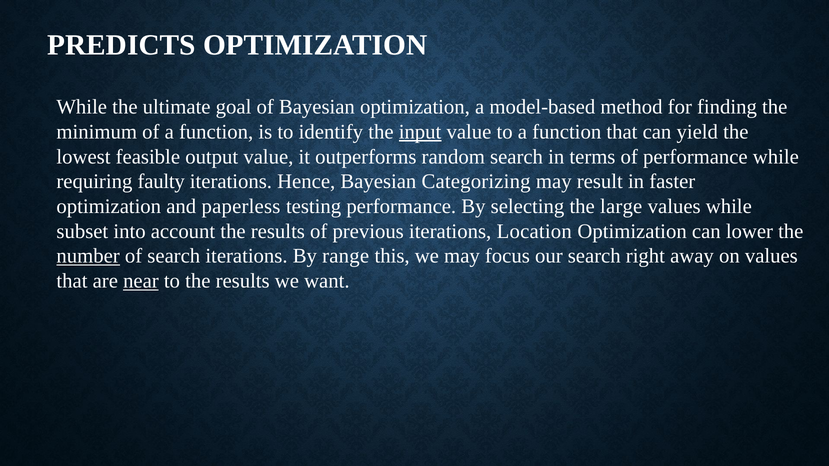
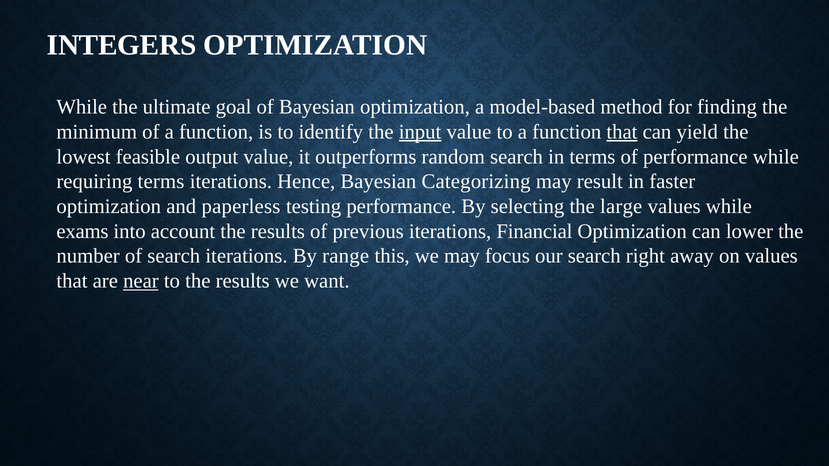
PREDICTS: PREDICTS -> INTEGERS
that at (622, 132) underline: none -> present
requiring faulty: faulty -> terms
subset: subset -> exams
Location: Location -> Financial
number underline: present -> none
